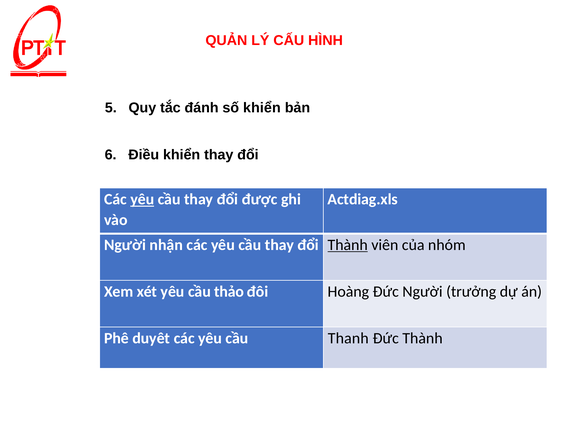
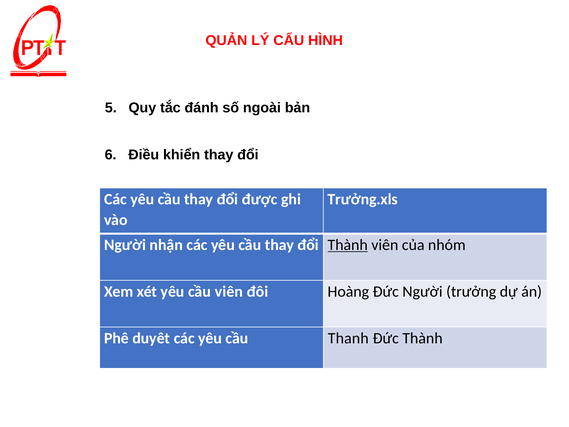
số khiển: khiển -> ngoài
yêu at (142, 199) underline: present -> none
Actdiag.xls: Actdiag.xls -> Trưởng.xls
cầu thảo: thảo -> viên
